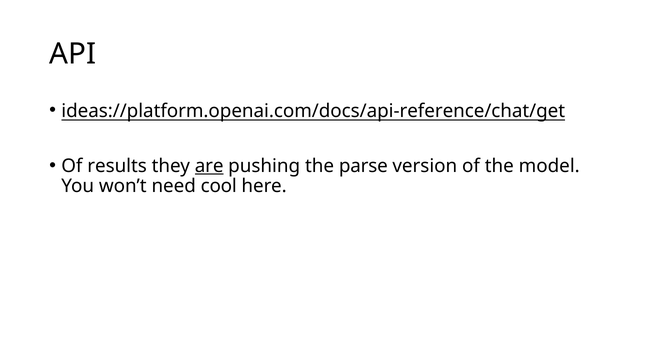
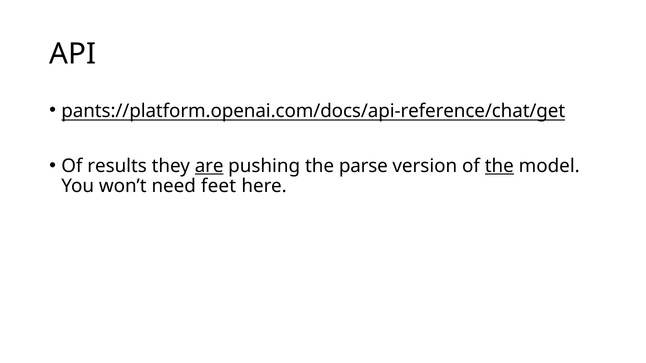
ideas://platform.openai.com/docs/api-reference/chat/get: ideas://platform.openai.com/docs/api-reference/chat/get -> pants://platform.openai.com/docs/api-reference/chat/get
the at (499, 166) underline: none -> present
cool: cool -> feet
